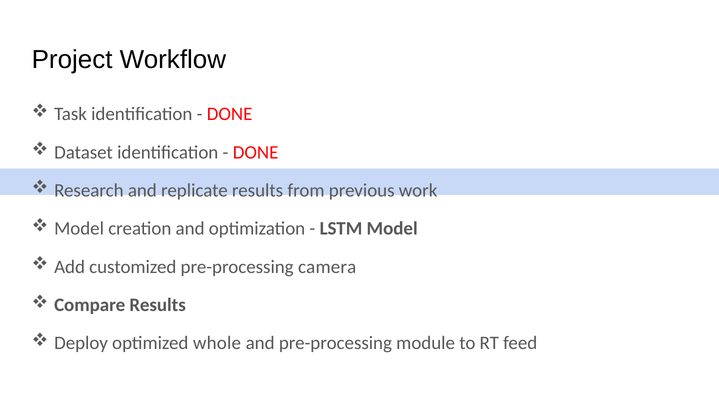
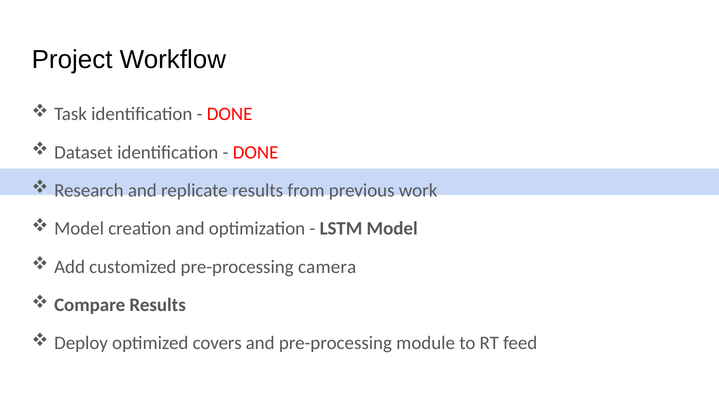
whole: whole -> covers
